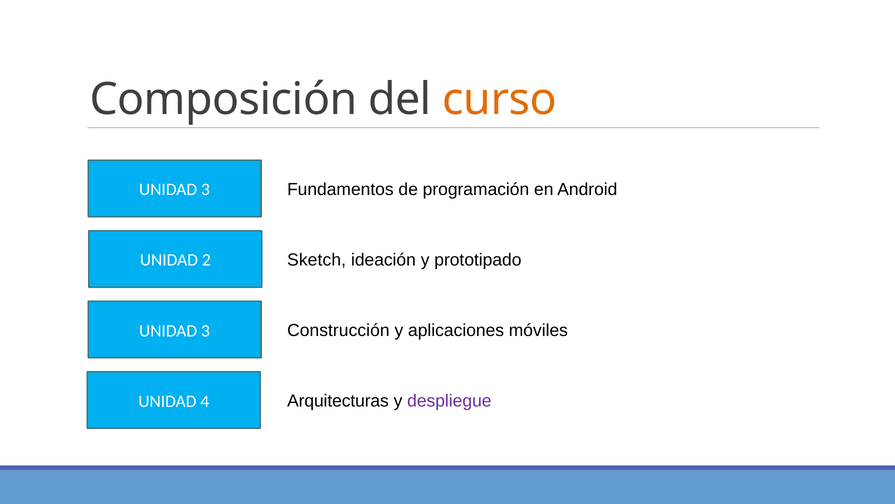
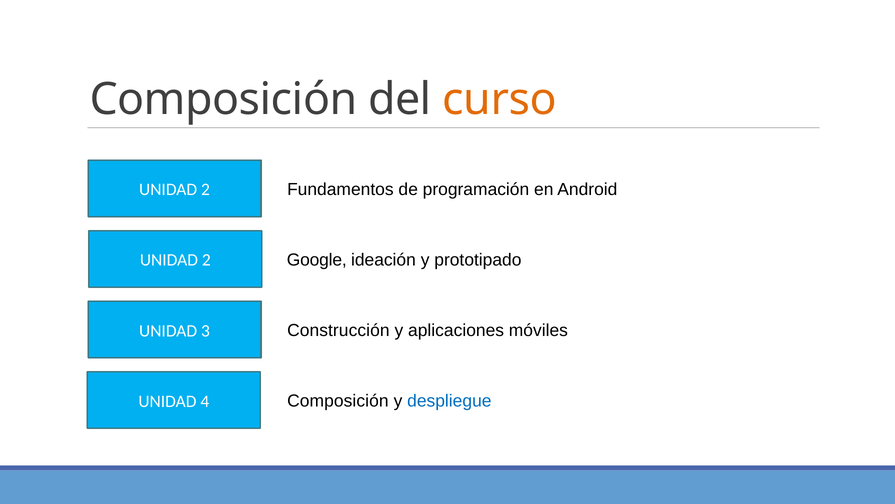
3 at (205, 189): 3 -> 2
Sketch: Sketch -> Google
Arquitecturas at (338, 401): Arquitecturas -> Composición
despliegue colour: purple -> blue
